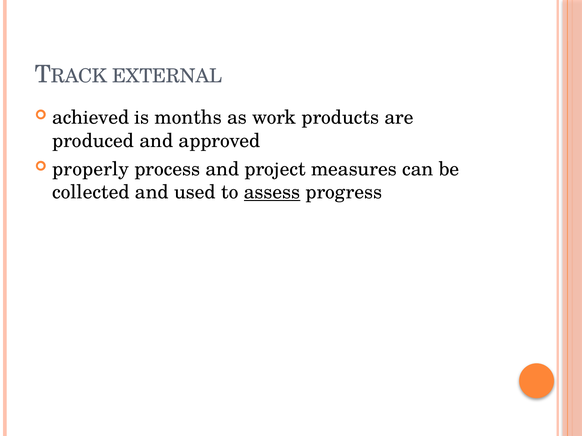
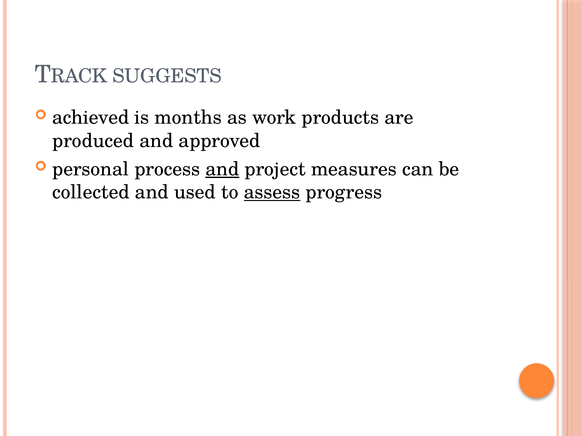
EXTERNAL: EXTERNAL -> SUGGESTS
properly: properly -> personal
and at (222, 169) underline: none -> present
